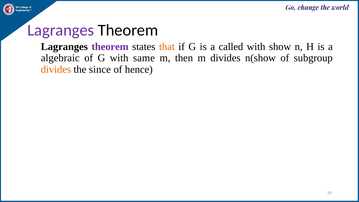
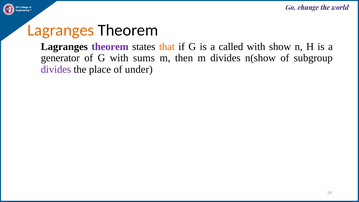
Lagranges at (61, 30) colour: purple -> orange
algebraic: algebraic -> generator
same: same -> sums
divides at (56, 69) colour: orange -> purple
since: since -> place
hence: hence -> under
